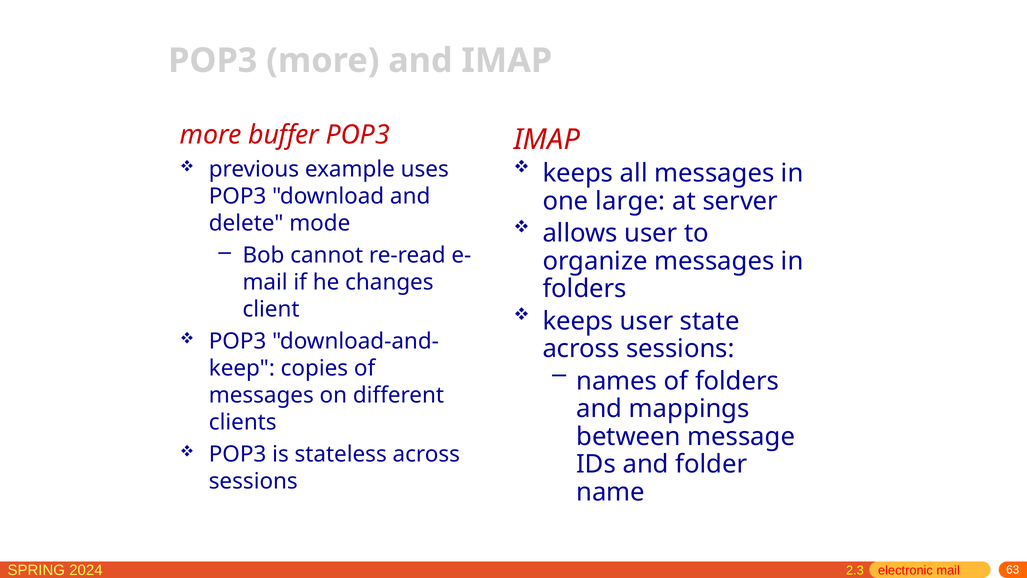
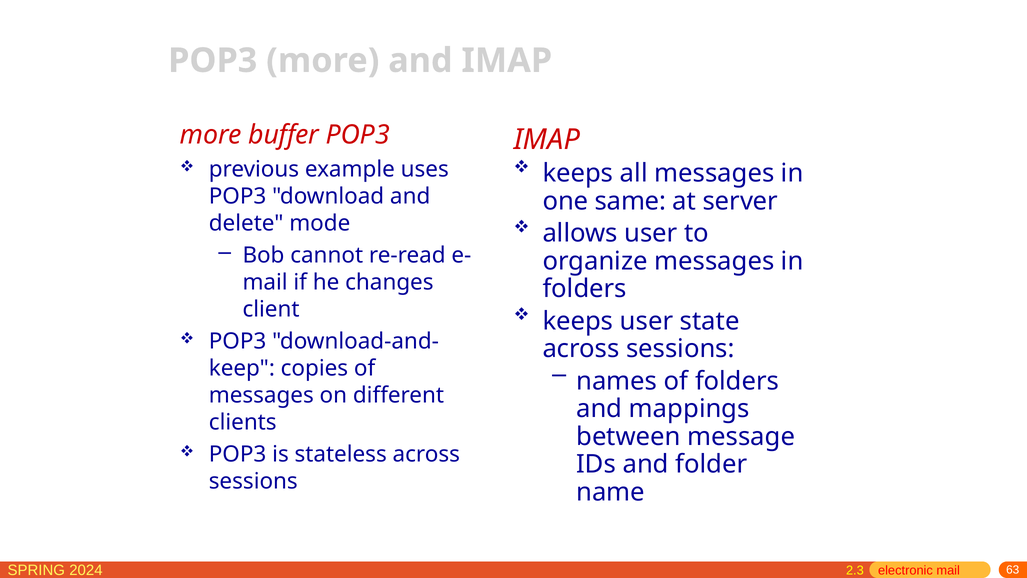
large: large -> same
